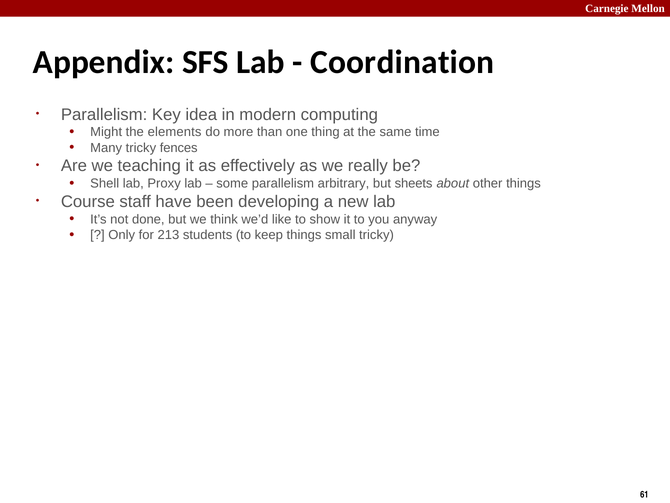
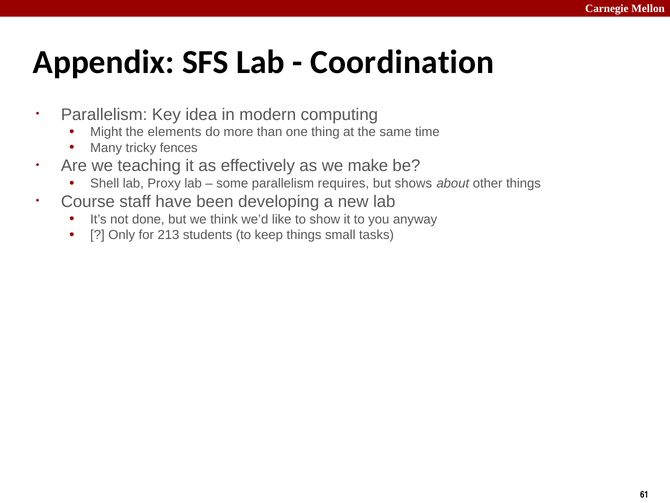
really: really -> make
arbitrary: arbitrary -> requires
sheets: sheets -> shows
small tricky: tricky -> tasks
